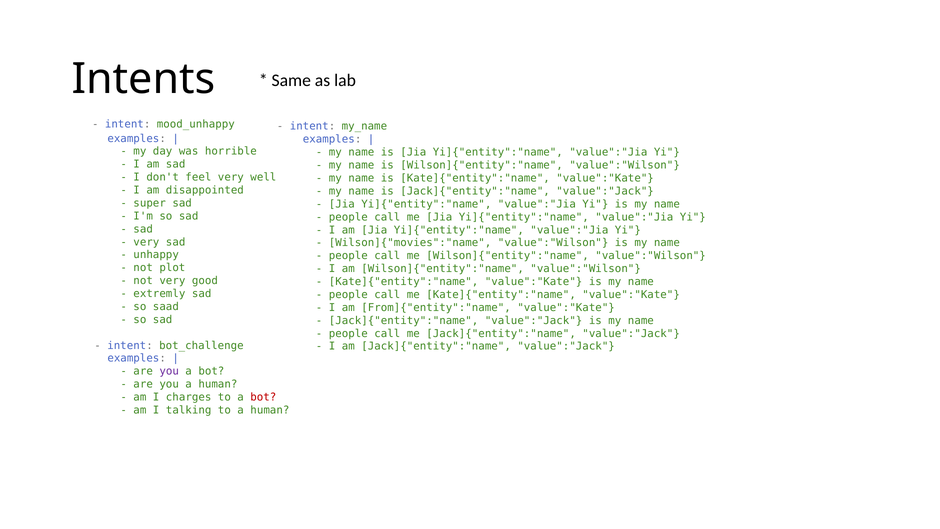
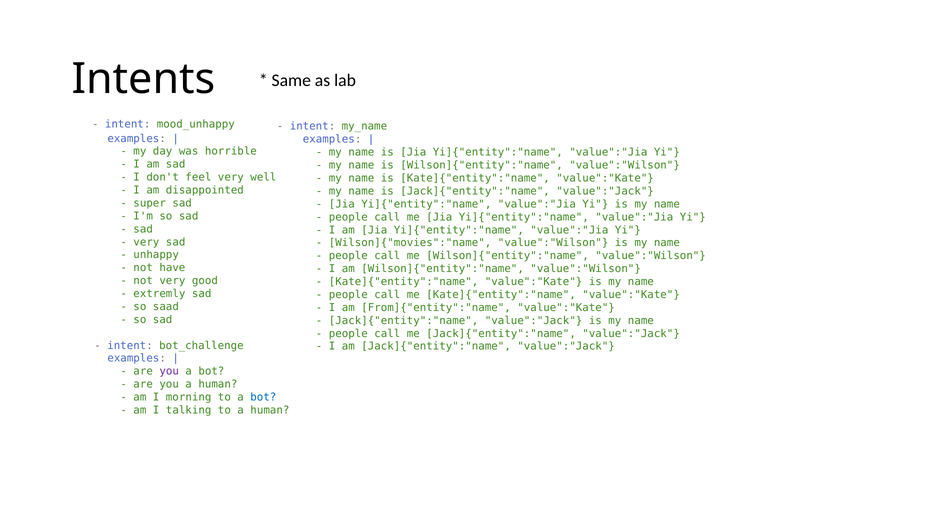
plot: plot -> have
charges: charges -> morning
bot at (263, 397) colour: red -> blue
